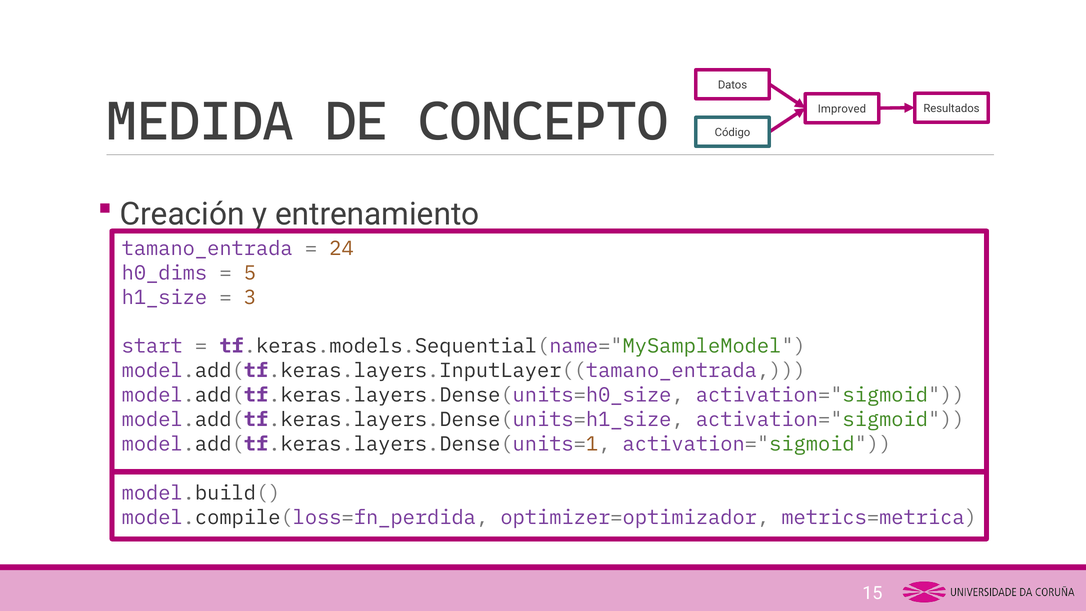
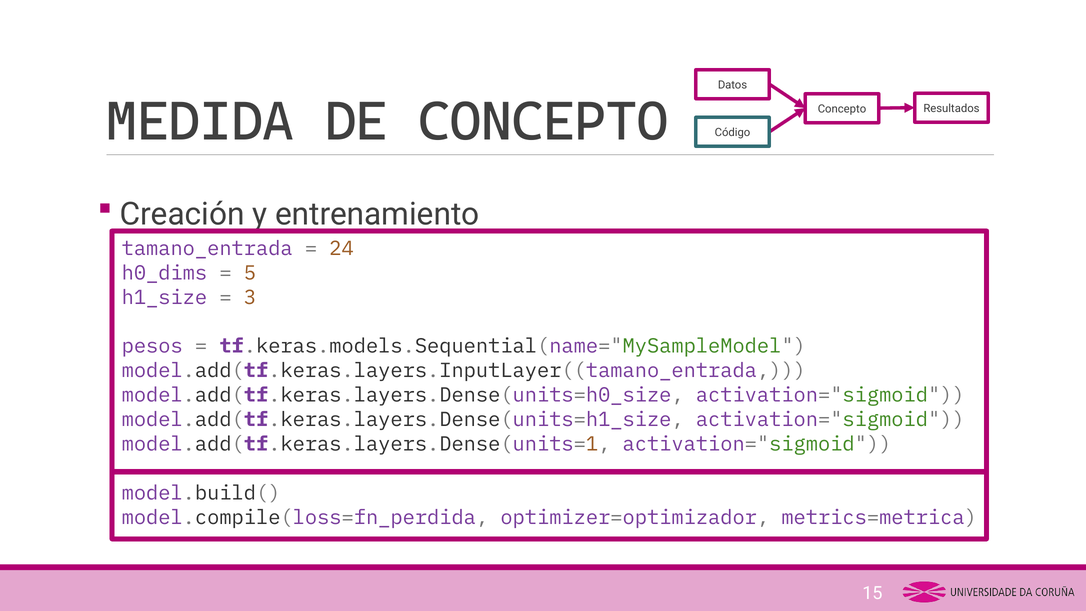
Improved at (842, 109): Improved -> Concepto
start: start -> pesos
